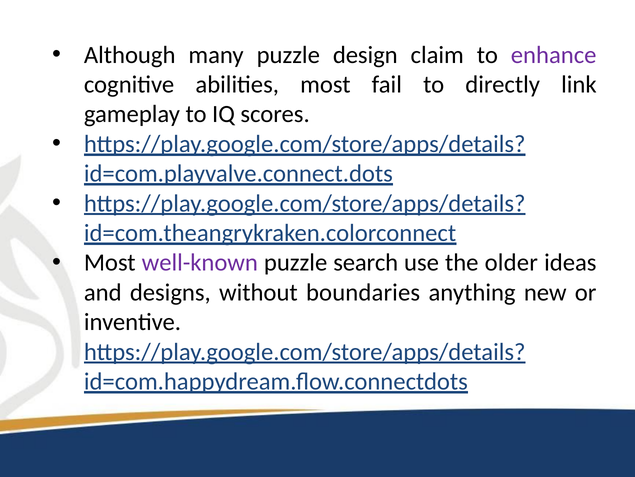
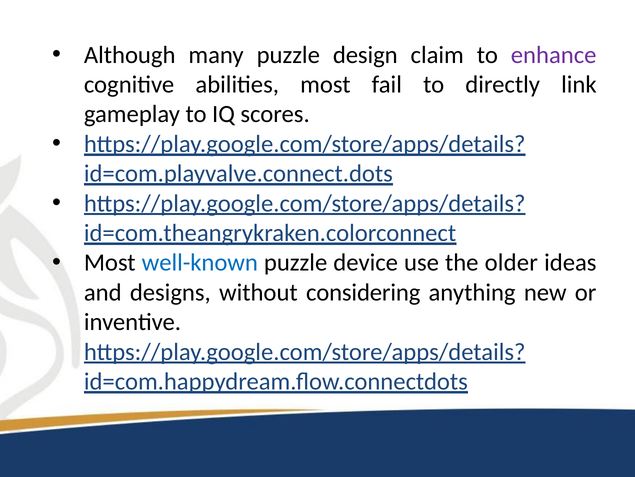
well-known colour: purple -> blue
search: search -> device
boundaries: boundaries -> considering
